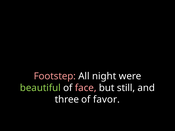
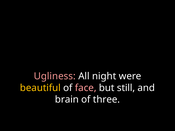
Footstep: Footstep -> Ugliness
beautiful colour: light green -> yellow
three: three -> brain
favor: favor -> three
